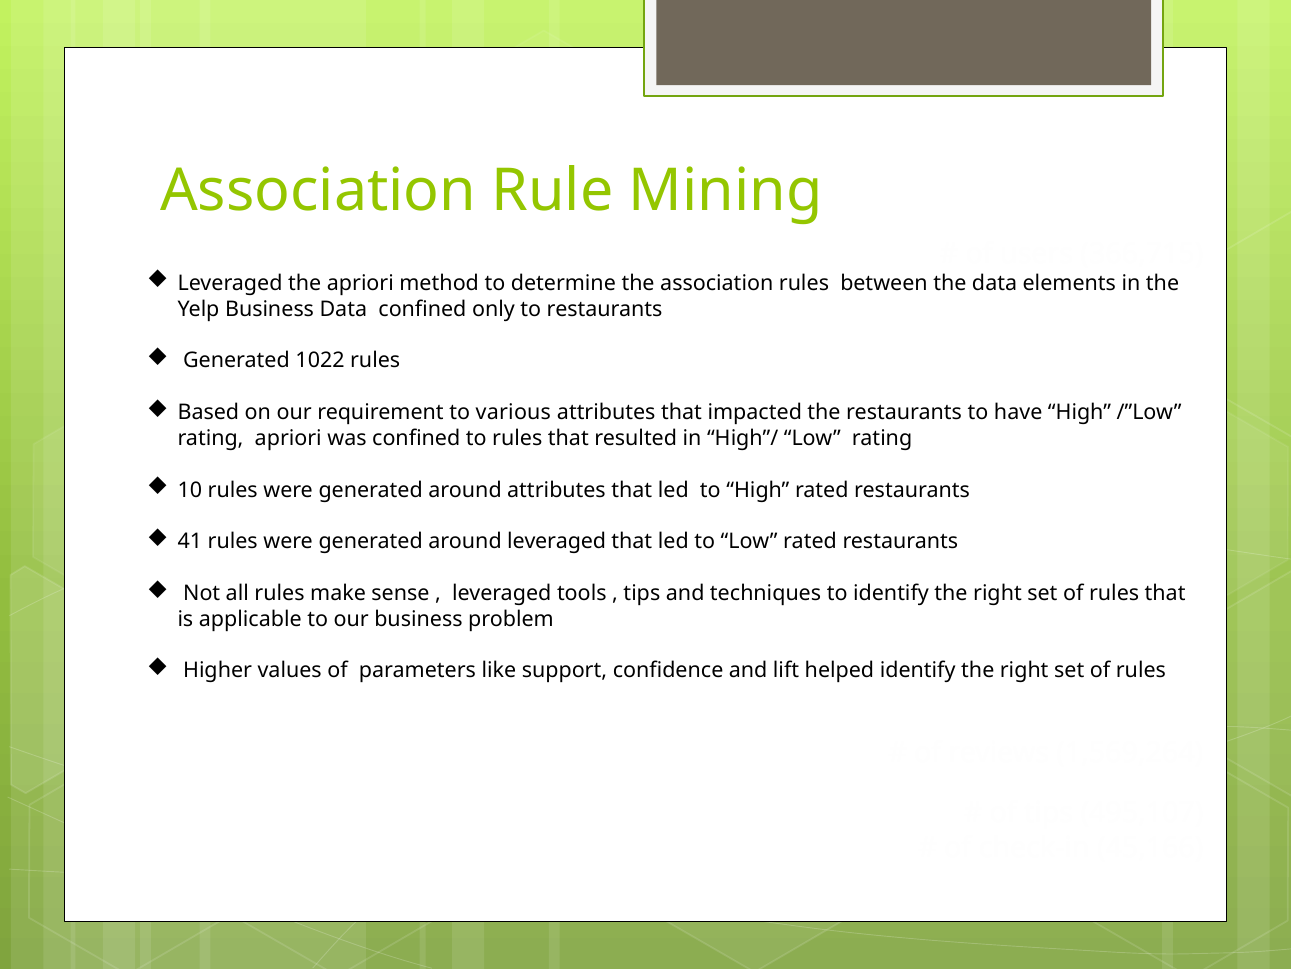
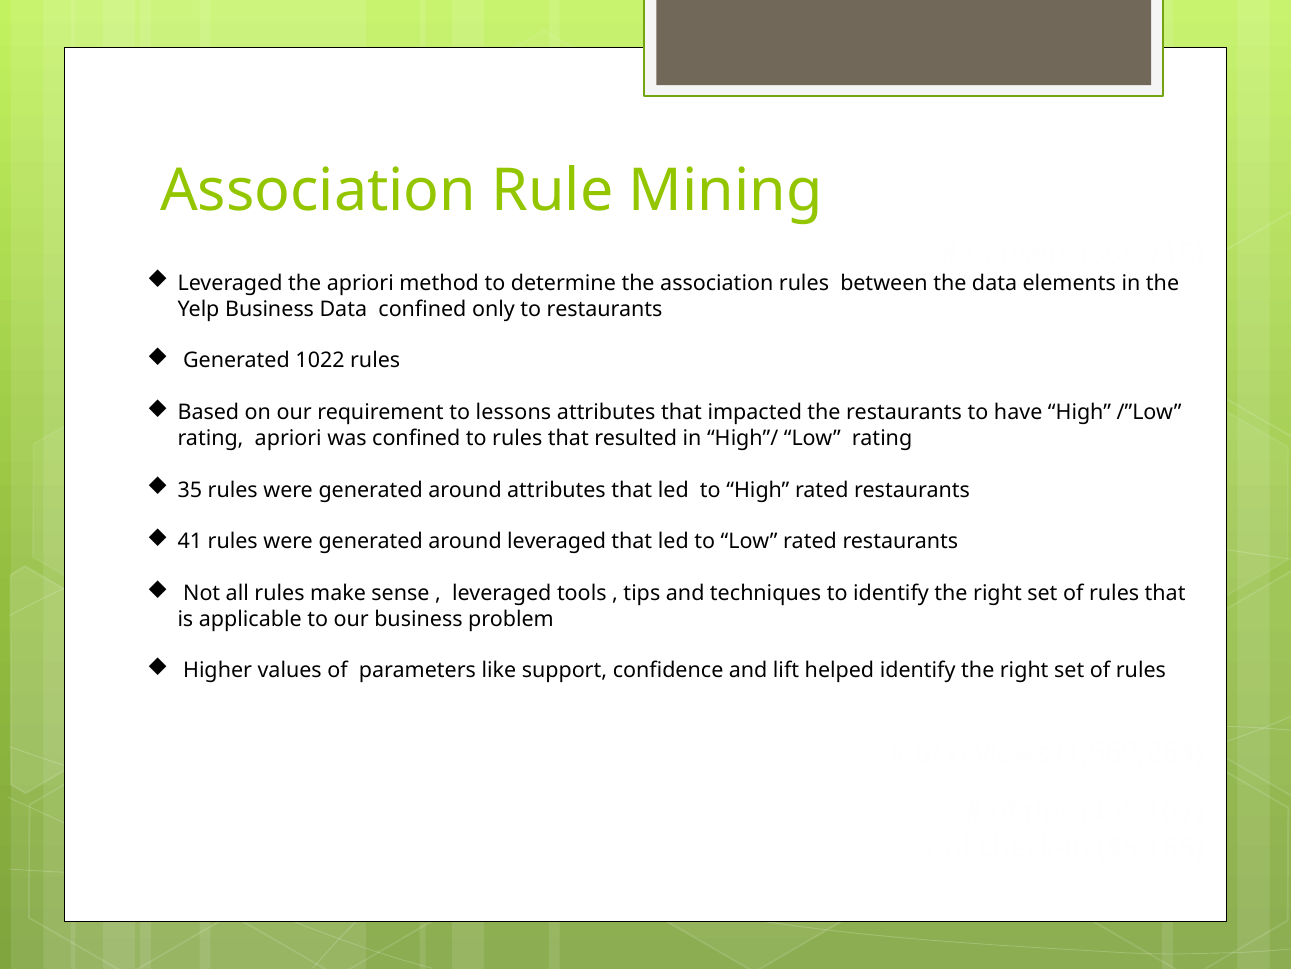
various: various -> lessons
10: 10 -> 35
